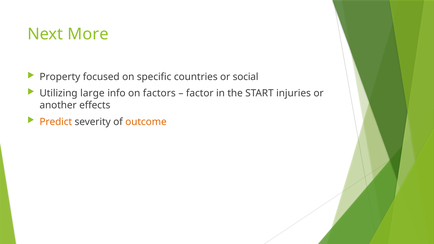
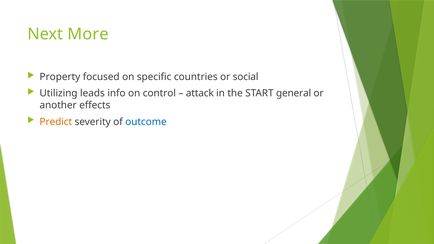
large: large -> leads
factors: factors -> control
factor: factor -> attack
injuries: injuries -> general
outcome colour: orange -> blue
